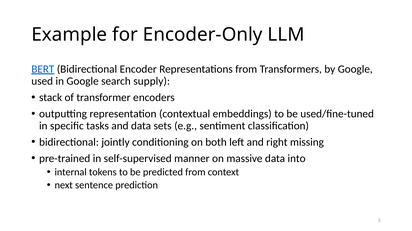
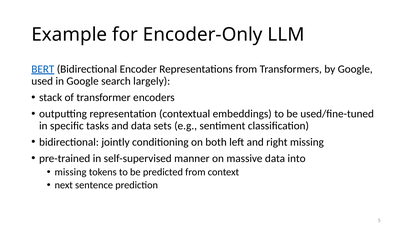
supply: supply -> largely
internal at (71, 173): internal -> missing
